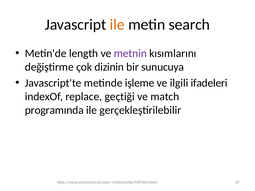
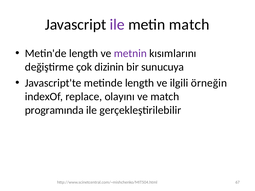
ile at (117, 25) colour: orange -> purple
metin search: search -> match
metinde işleme: işleme -> length
ifadeleri: ifadeleri -> örneğin
geçtiği: geçtiği -> olayını
